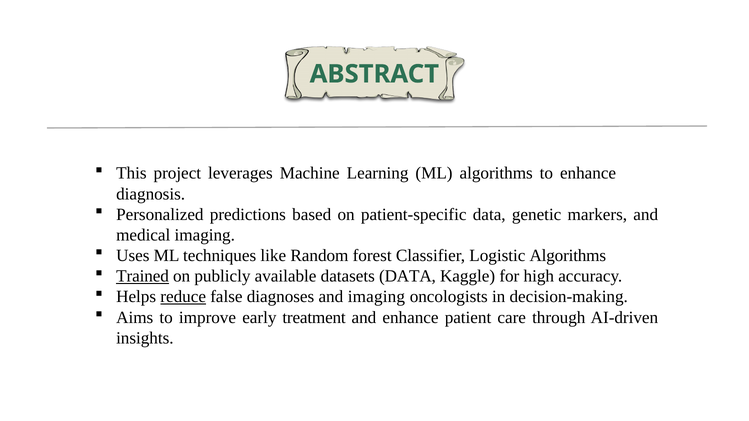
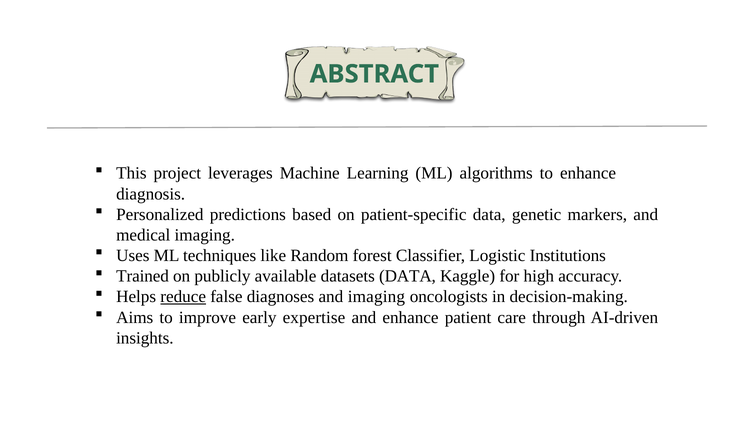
Logistic Algorithms: Algorithms -> Institutions
Trained underline: present -> none
treatment: treatment -> expertise
